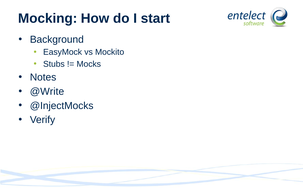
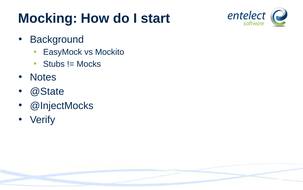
@Write: @Write -> @State
